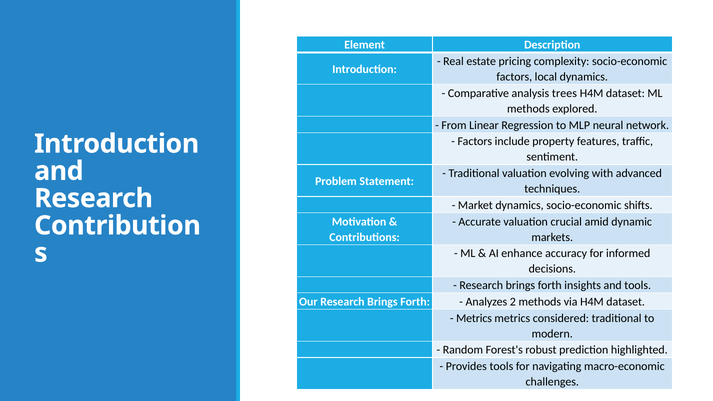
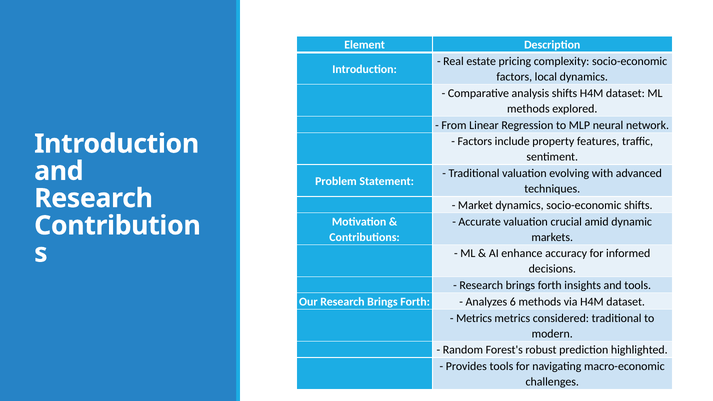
analysis trees: trees -> shifts
2: 2 -> 6
